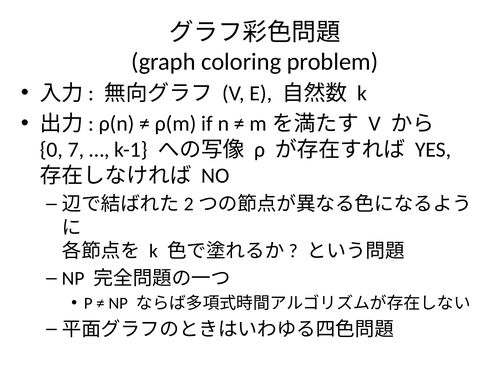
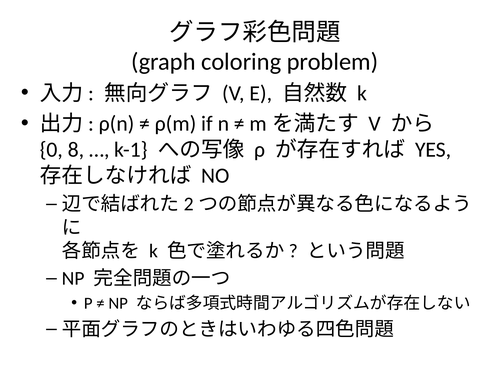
7: 7 -> 8
